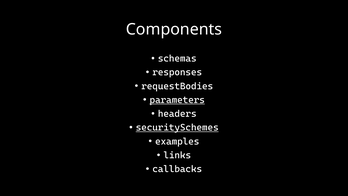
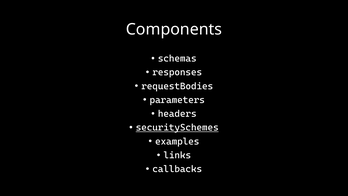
parameters underline: present -> none
